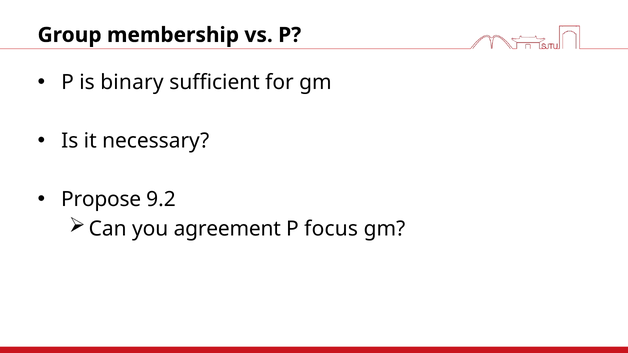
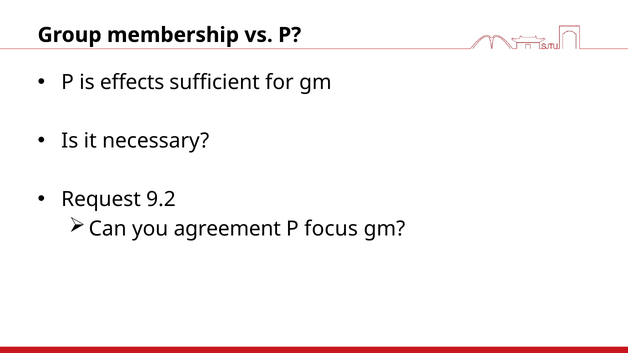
binary: binary -> effects
Propose: Propose -> Request
